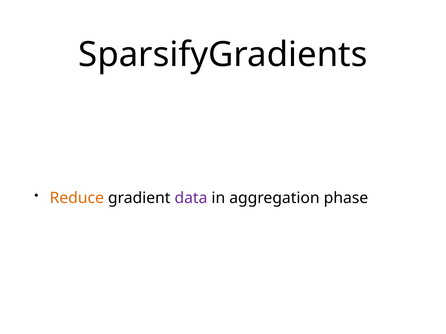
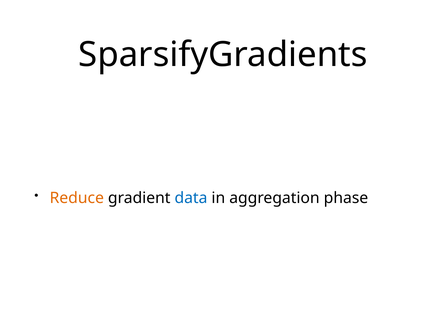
data colour: purple -> blue
